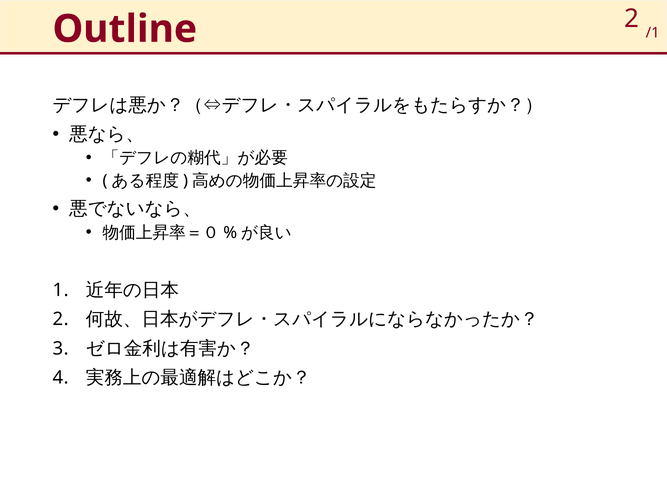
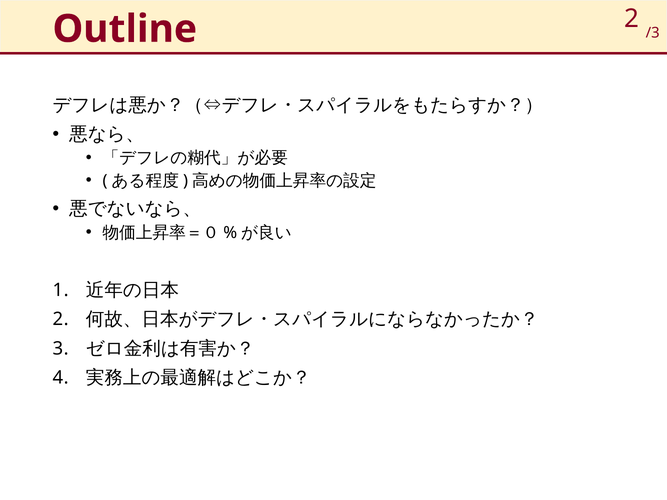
/1: /1 -> /3
